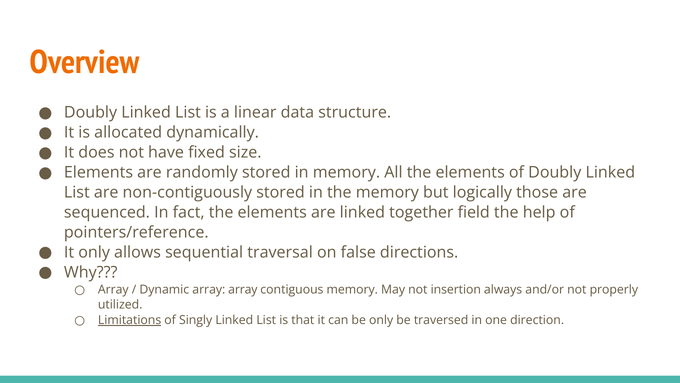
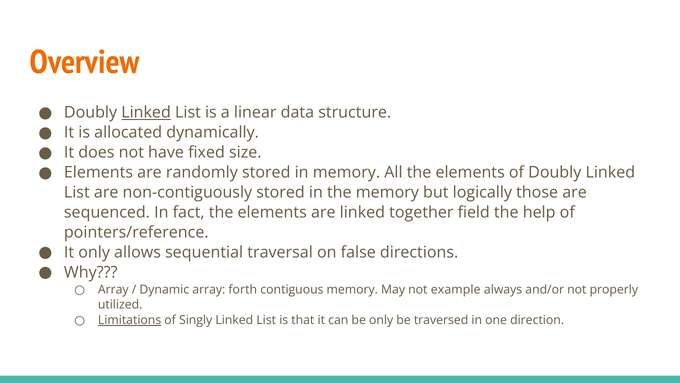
Linked at (146, 112) underline: none -> present
array array: array -> forth
insertion: insertion -> example
